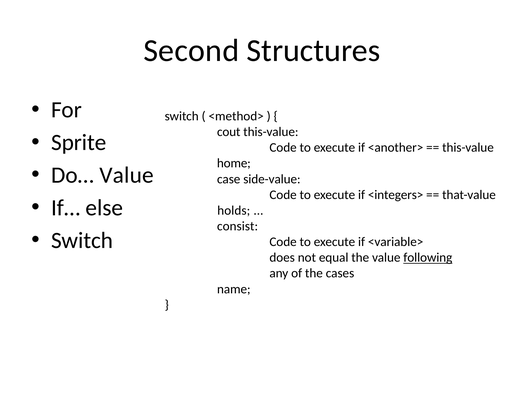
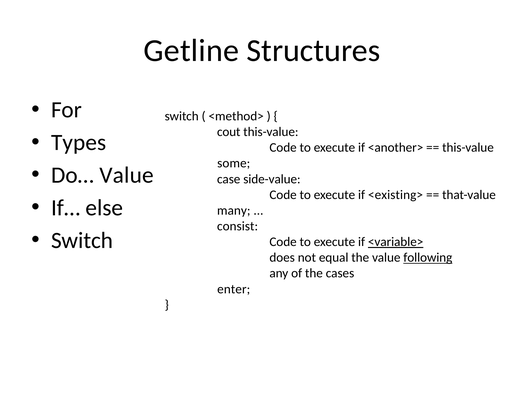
Second: Second -> Getline
Sprite: Sprite -> Types
home: home -> some
<integers>: <integers> -> <existing>
holds: holds -> many
<variable> underline: none -> present
name: name -> enter
